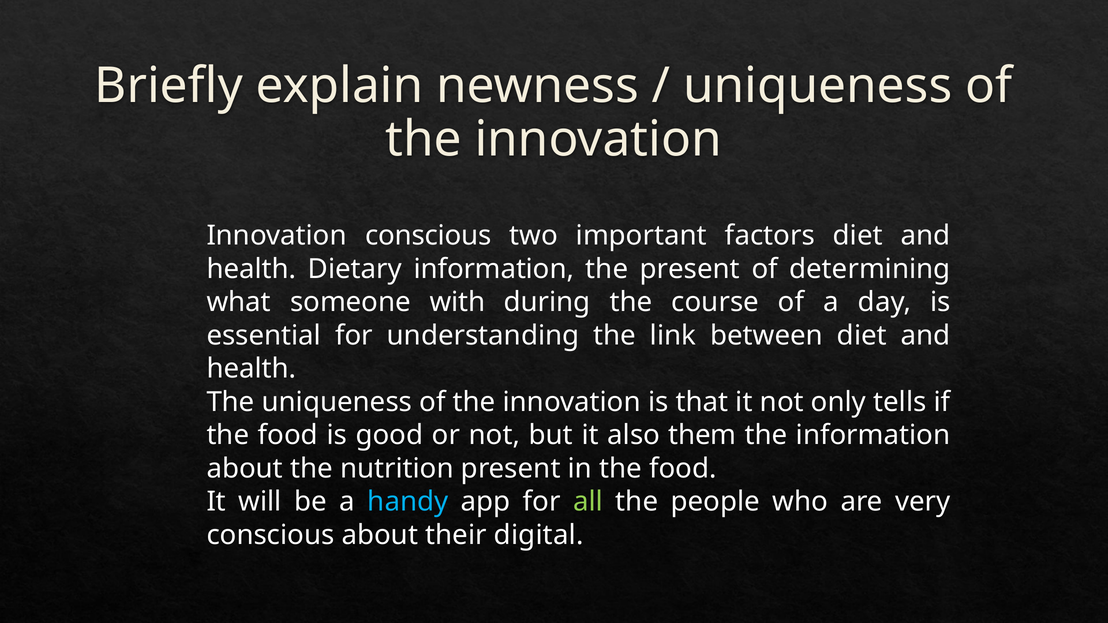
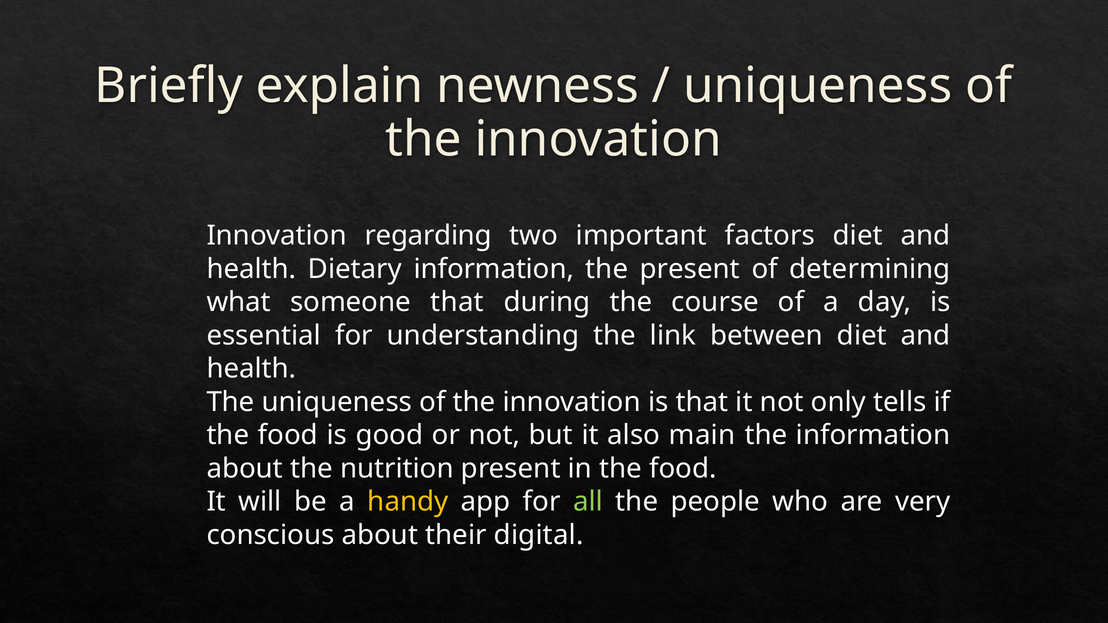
Innovation conscious: conscious -> regarding
someone with: with -> that
them: them -> main
handy colour: light blue -> yellow
